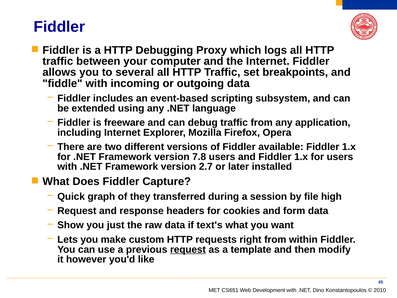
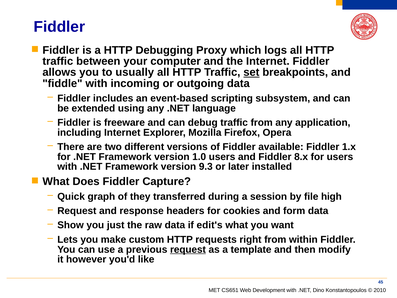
several: several -> usually
set underline: none -> present
7.8: 7.8 -> 1.0
and Fiddler 1.x: 1.x -> 8.x
2.7: 2.7 -> 9.3
text's: text's -> edit's
